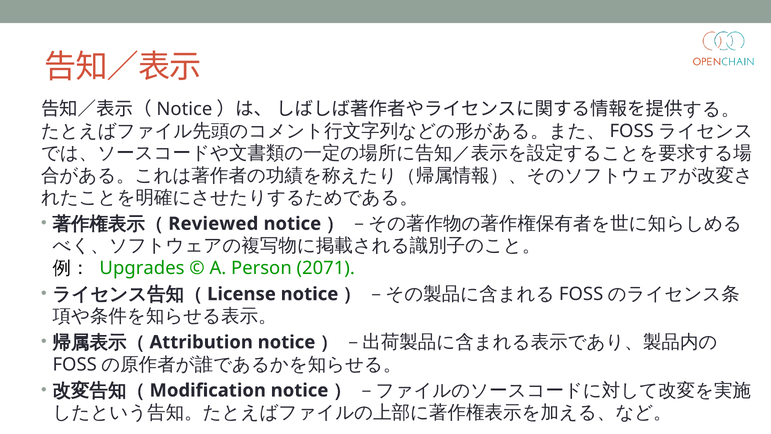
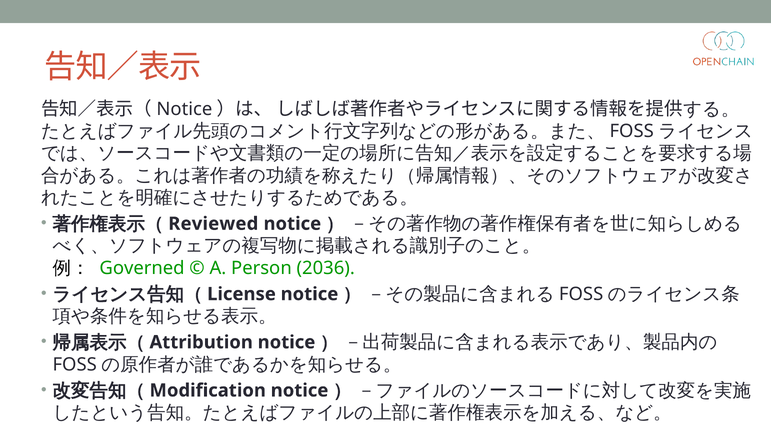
Upgrades: Upgrades -> Governed
2071: 2071 -> 2036
